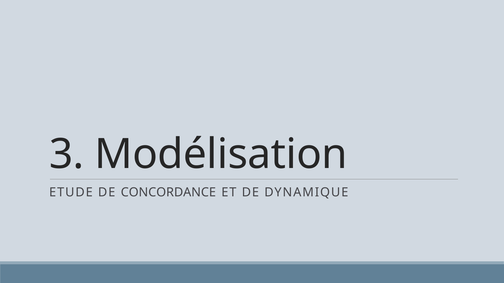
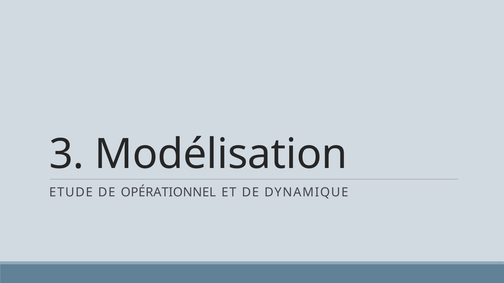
CONCORDANCE: CONCORDANCE -> OPÉRATIONNEL
